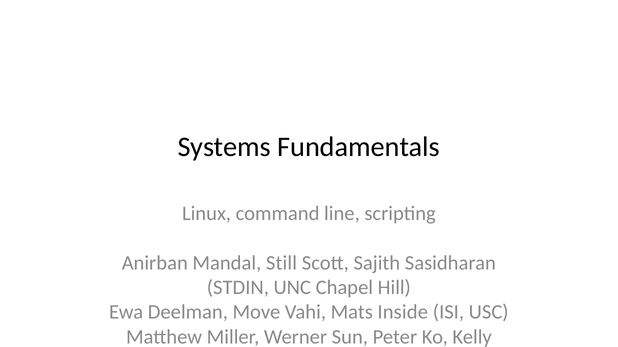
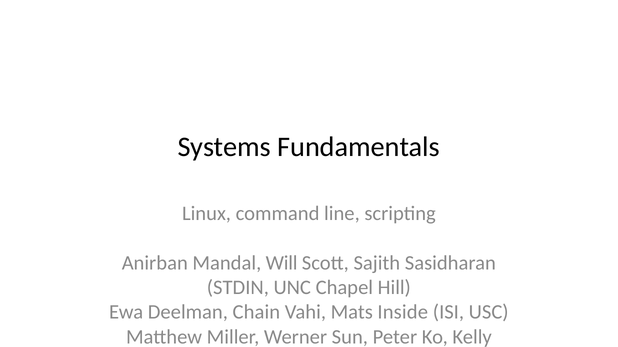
Still: Still -> Will
Move: Move -> Chain
